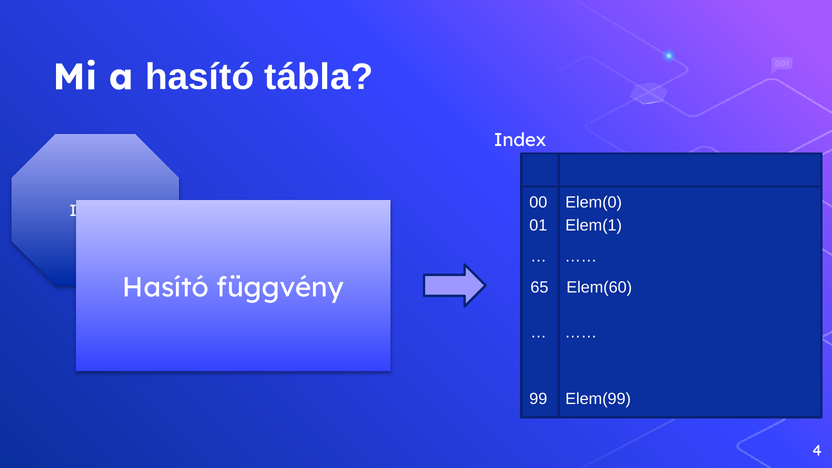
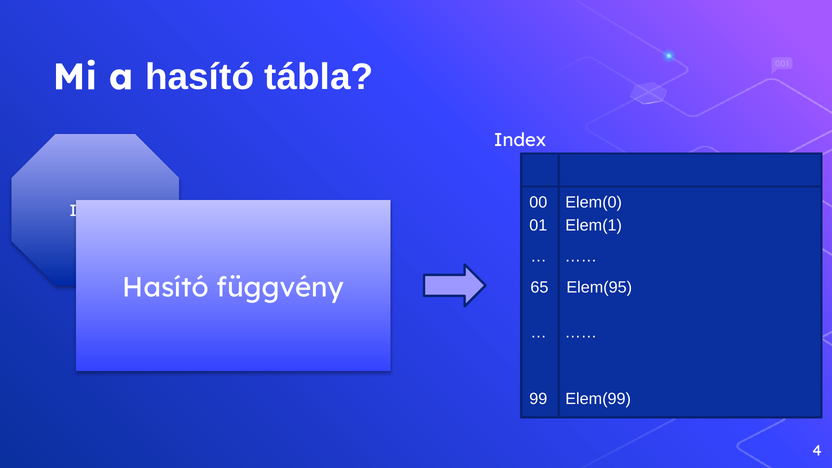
Elem(60: Elem(60 -> Elem(95
